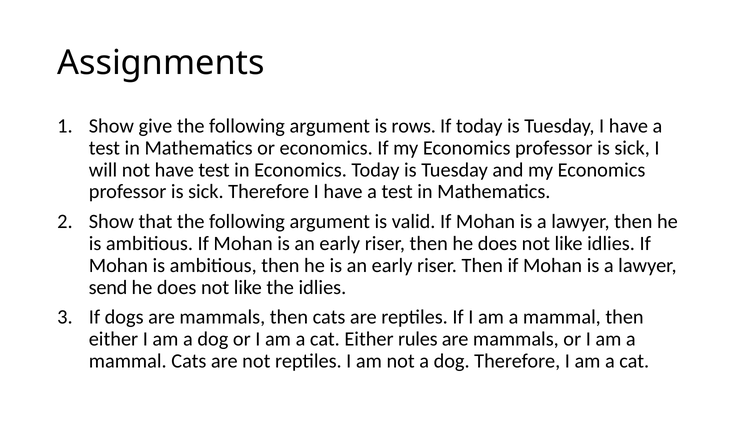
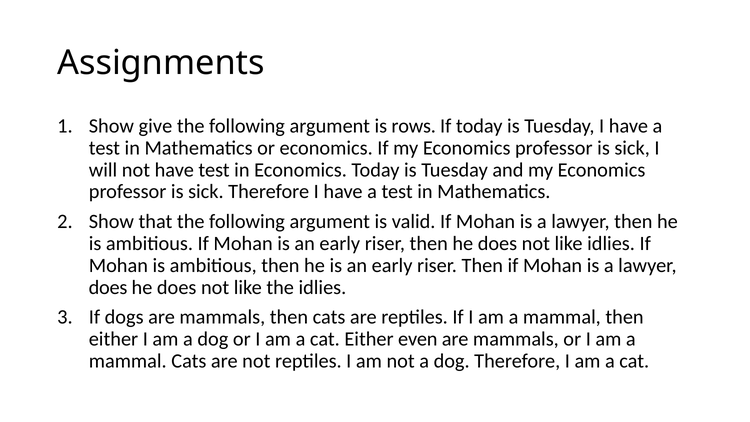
send at (108, 287): send -> does
rules: rules -> even
